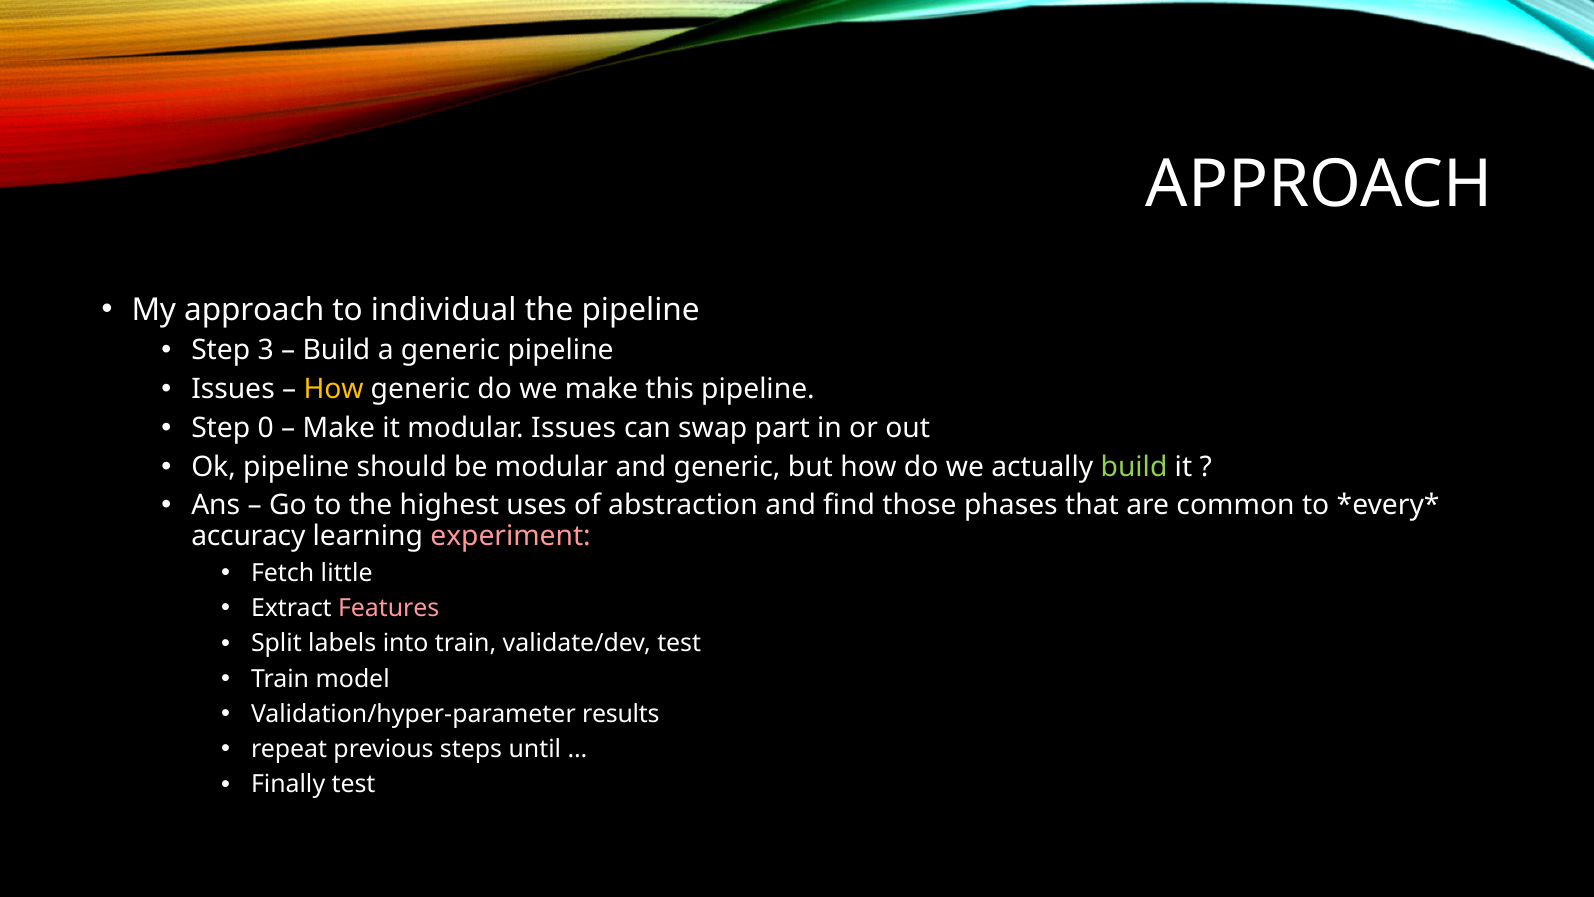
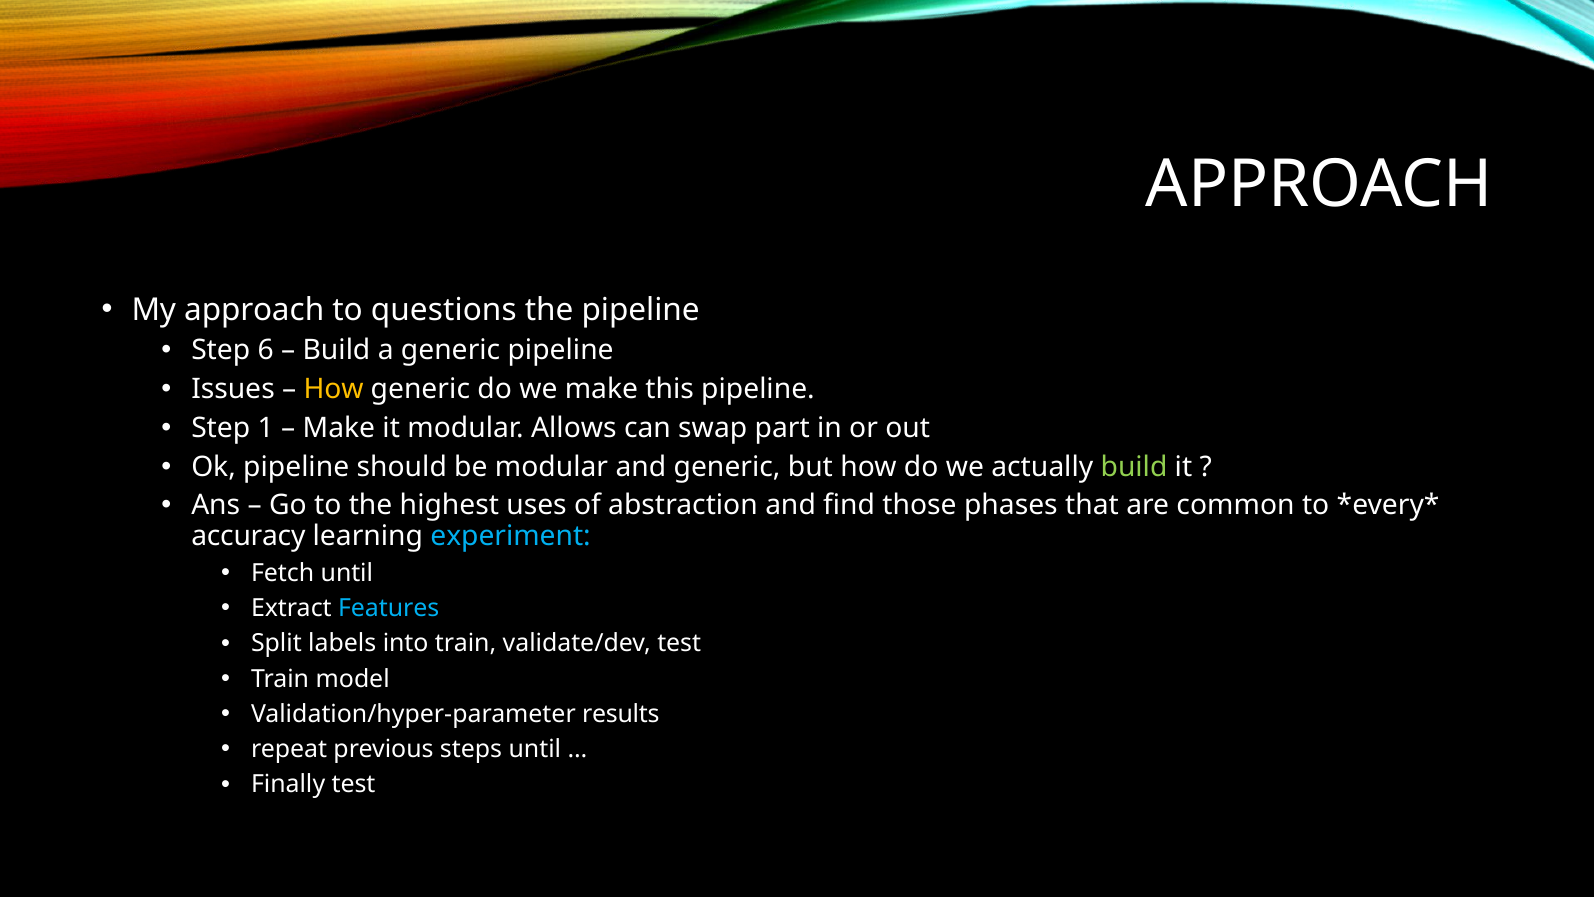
individual: individual -> questions
3: 3 -> 6
0: 0 -> 1
modular Issues: Issues -> Allows
experiment colour: pink -> light blue
Fetch little: little -> until
Features colour: pink -> light blue
